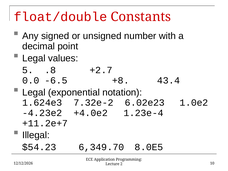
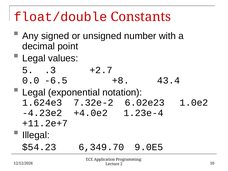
.8: .8 -> .3
8.0E5: 8.0E5 -> 9.0E5
